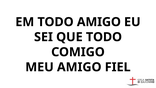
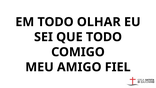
TODO AMIGO: AMIGO -> OLHAR
